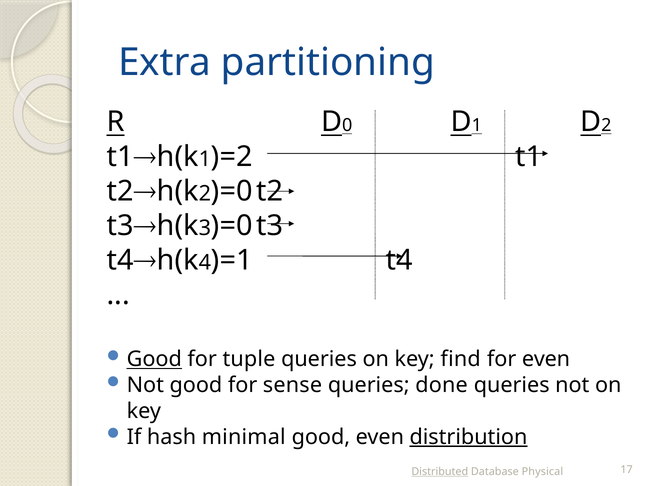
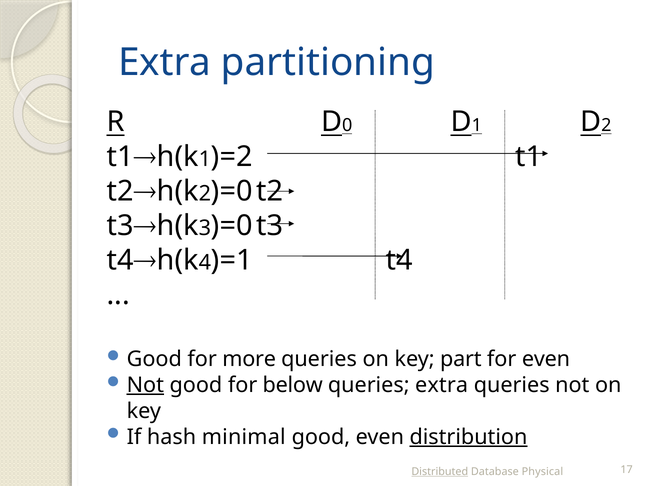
Good at (154, 359) underline: present -> none
tuple: tuple -> more
find: find -> part
Not at (145, 385) underline: none -> present
sense: sense -> below
queries done: done -> extra
